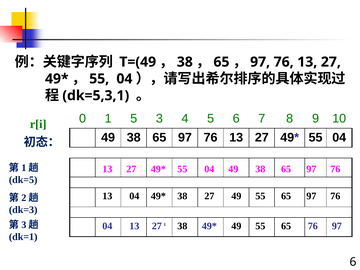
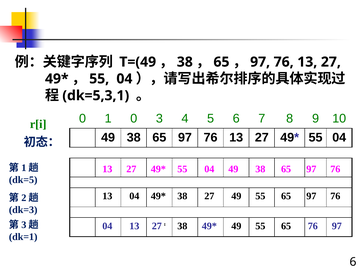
1 5: 5 -> 0
